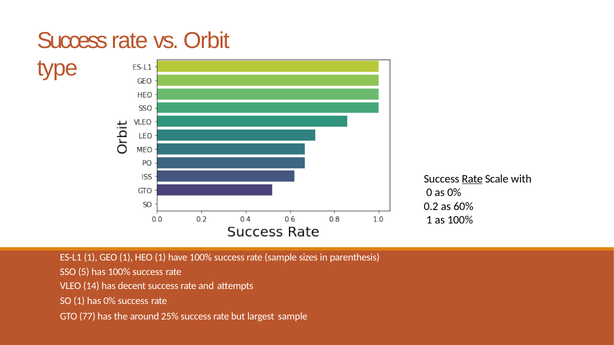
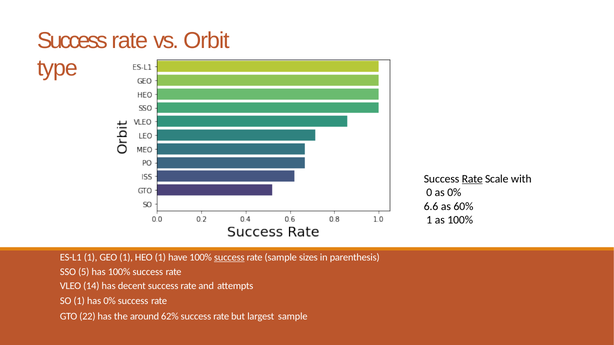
0.2: 0.2 -> 6.6
success at (229, 258) underline: none -> present
77: 77 -> 22
25%: 25% -> 62%
